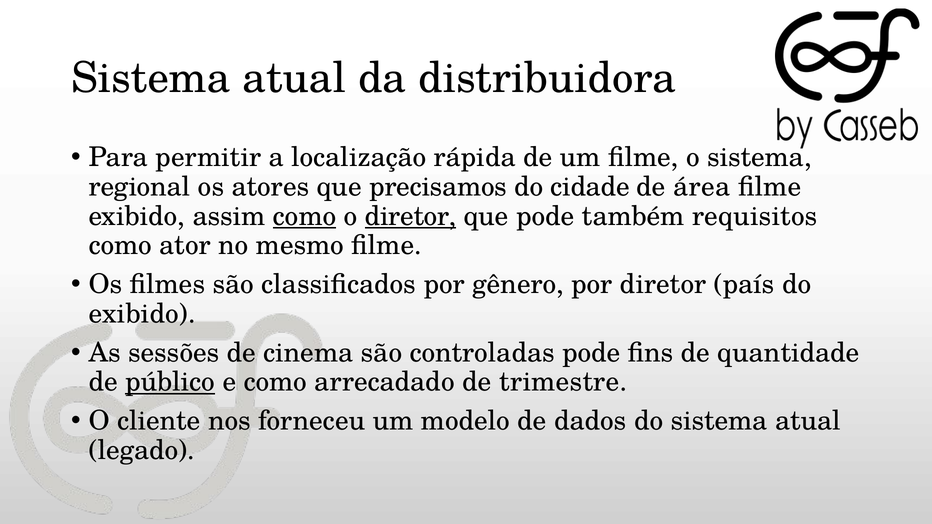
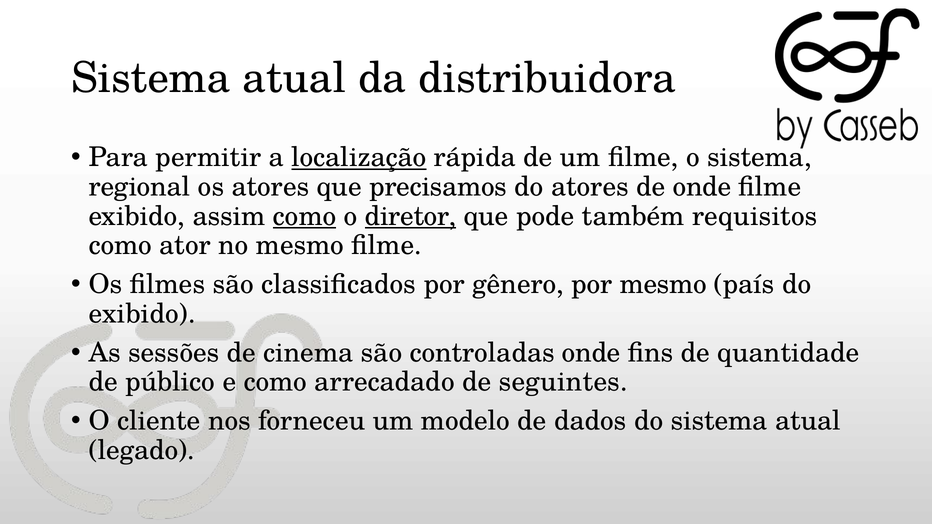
localização underline: none -> present
do cidade: cidade -> atores
de área: área -> onde
por diretor: diretor -> mesmo
controladas pode: pode -> onde
público underline: present -> none
trimestre: trimestre -> seguintes
